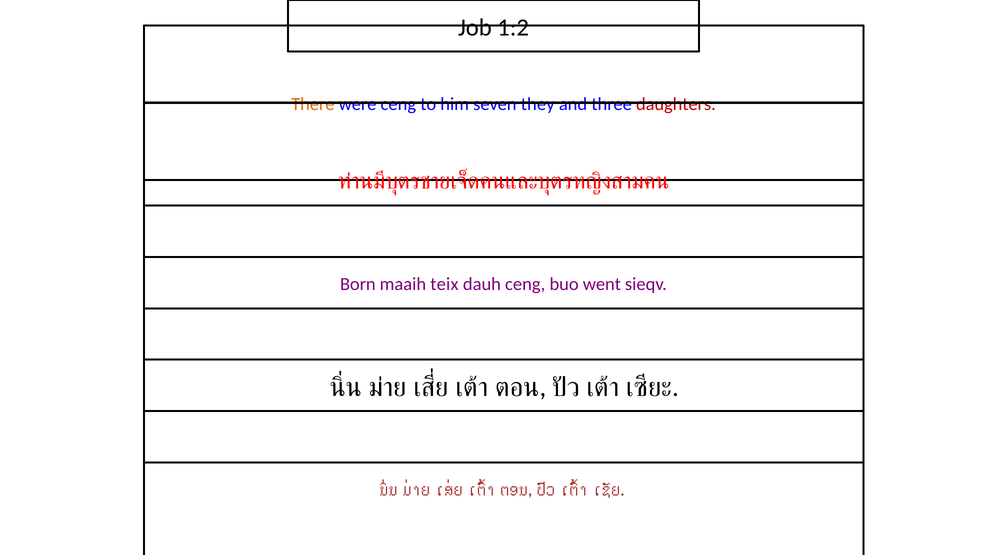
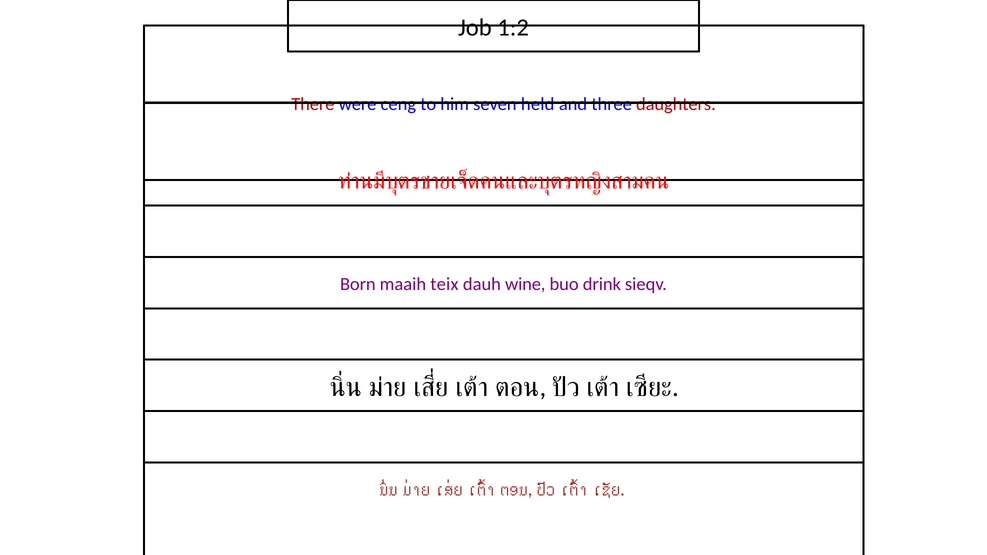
There colour: orange -> red
they: they -> held
dauh ceng: ceng -> wine
went: went -> drink
